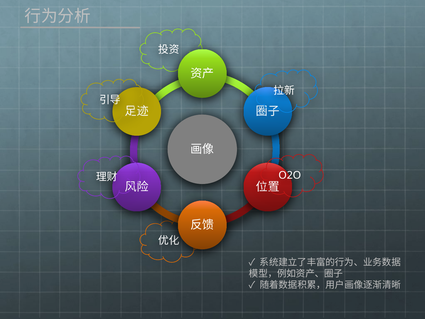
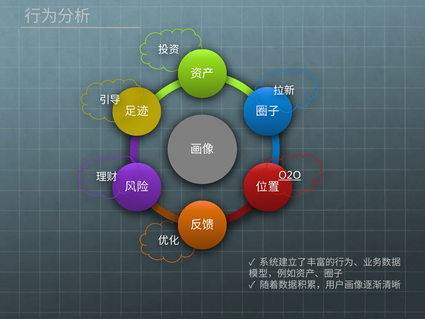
O2O underline: none -> present
